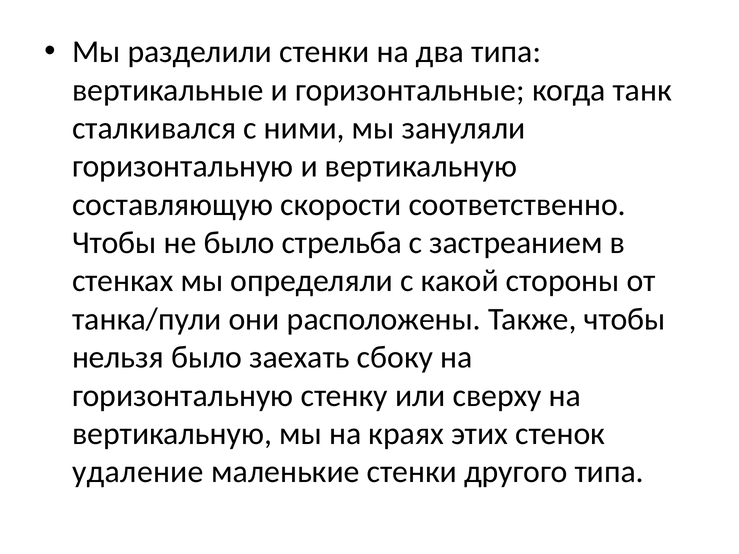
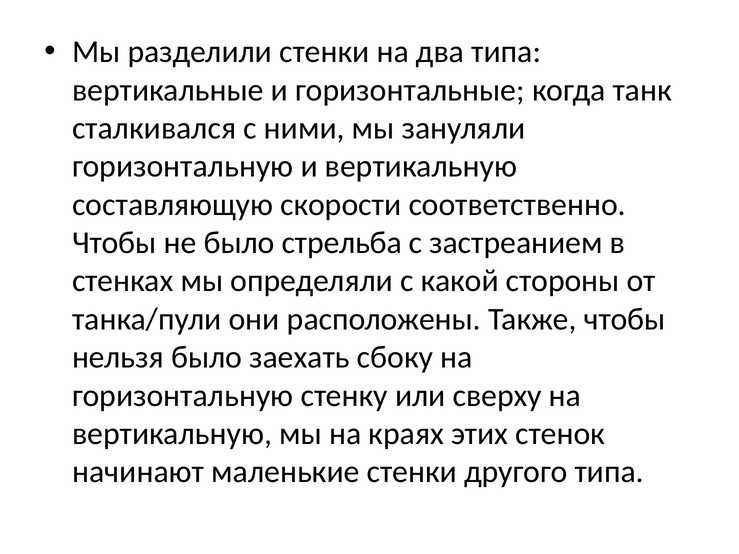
удаление: удаление -> начинают
